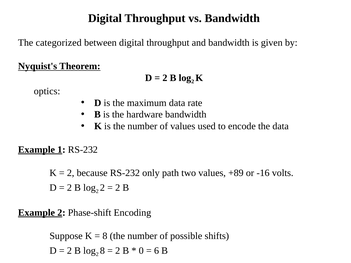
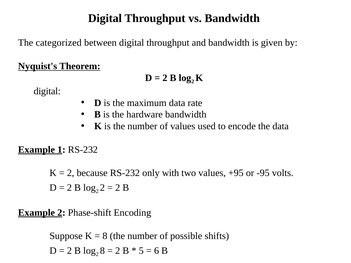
optics at (47, 91): optics -> digital
path: path -> with
+89: +89 -> +95
-16: -16 -> -95
0: 0 -> 5
